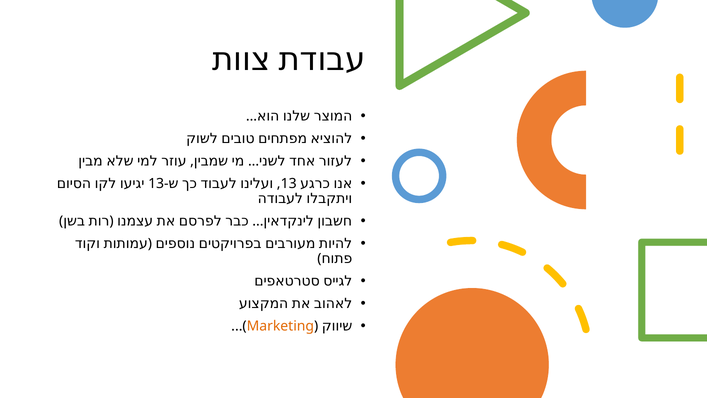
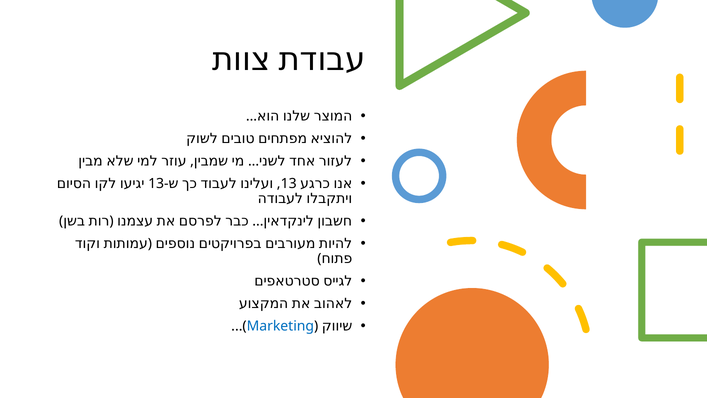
Marketing colour: orange -> blue
